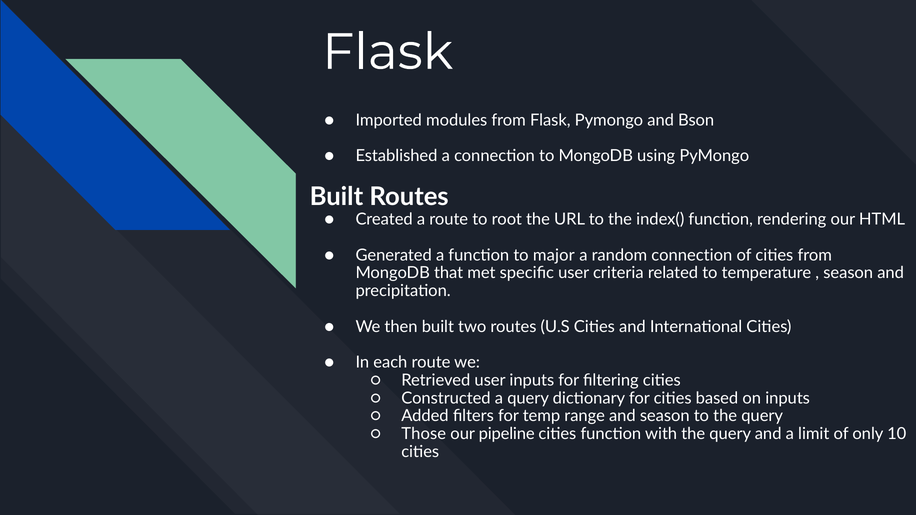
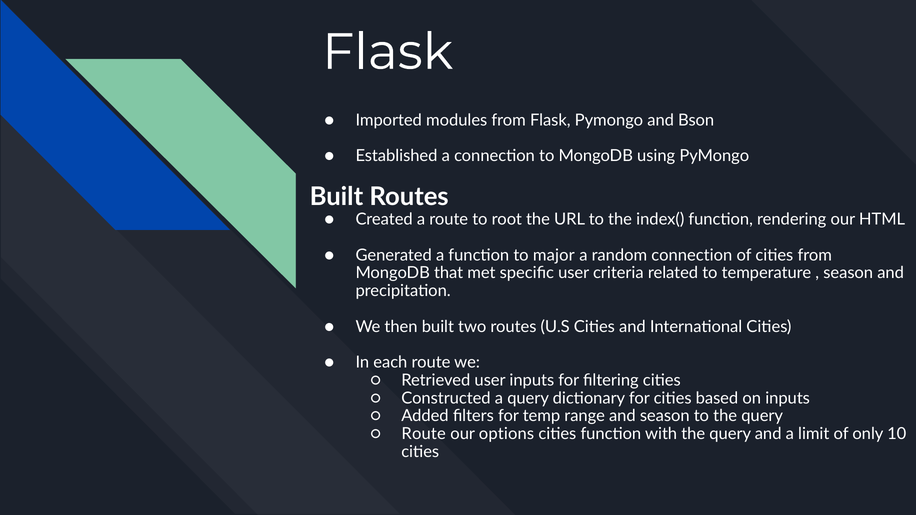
Those at (424, 434): Those -> Route
pipeline: pipeline -> options
